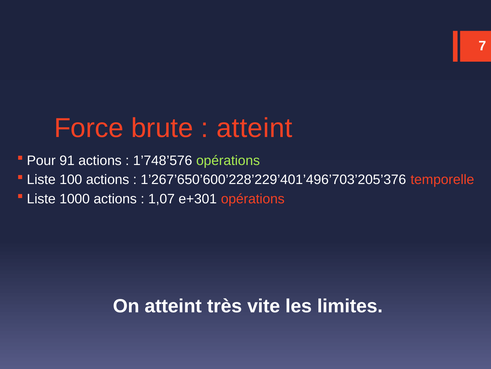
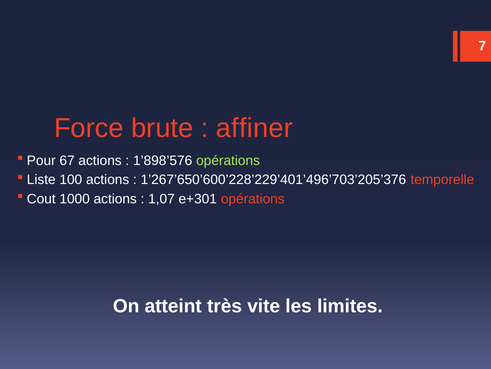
atteint at (254, 128): atteint -> affiner
91: 91 -> 67
1’748’576: 1’748’576 -> 1’898’576
Liste at (41, 199): Liste -> Cout
